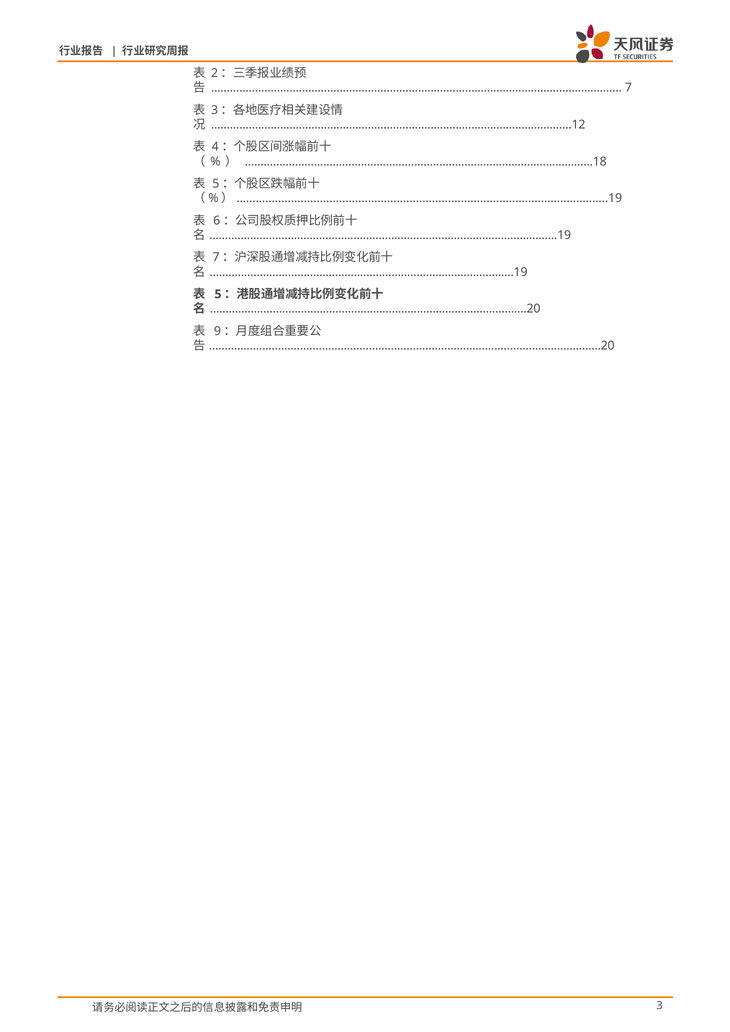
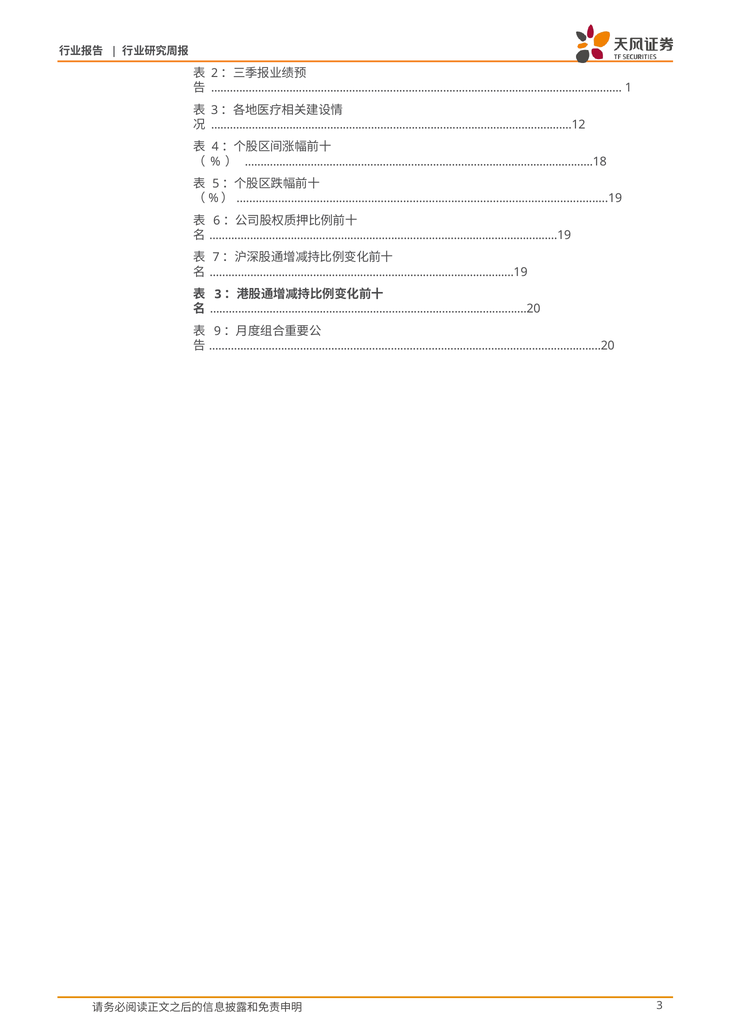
7: 7 -> 1
5 at (218, 294): 5 -> 3
